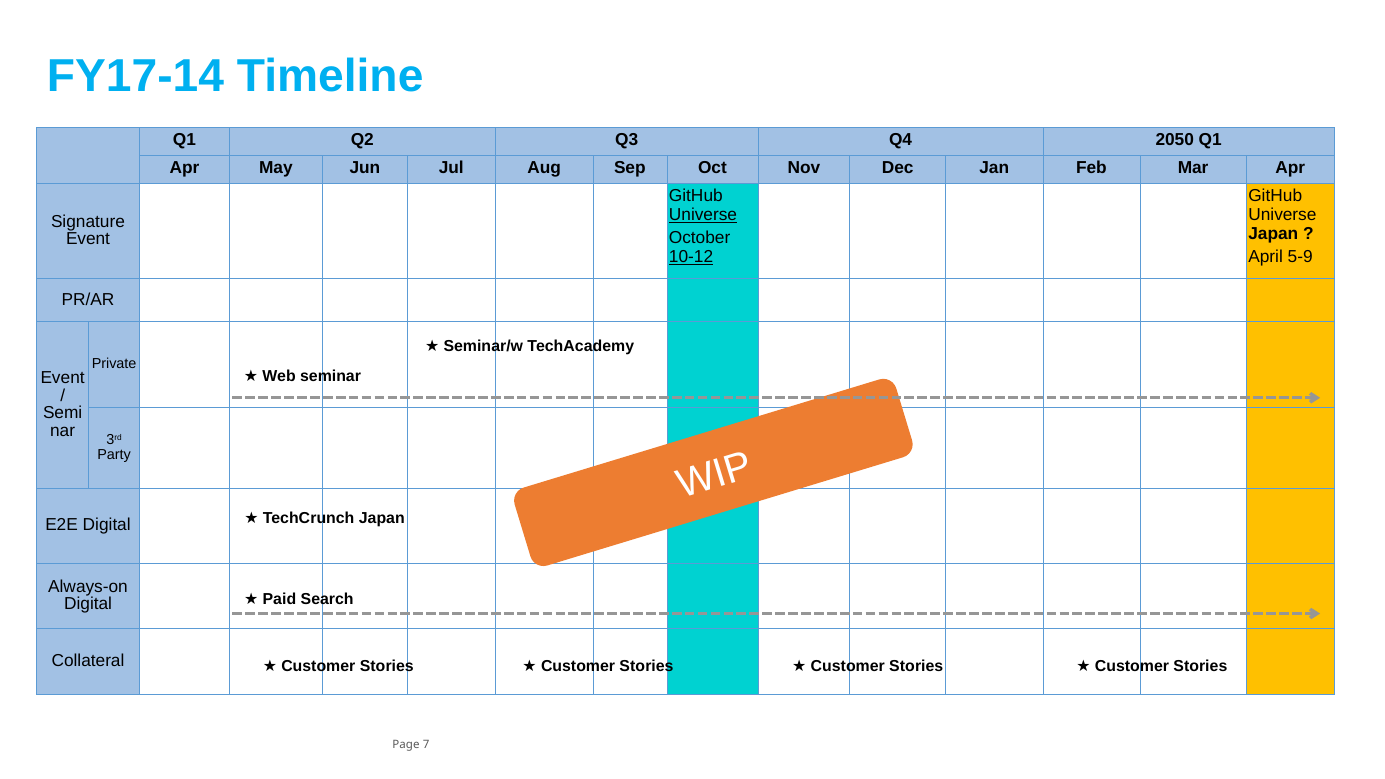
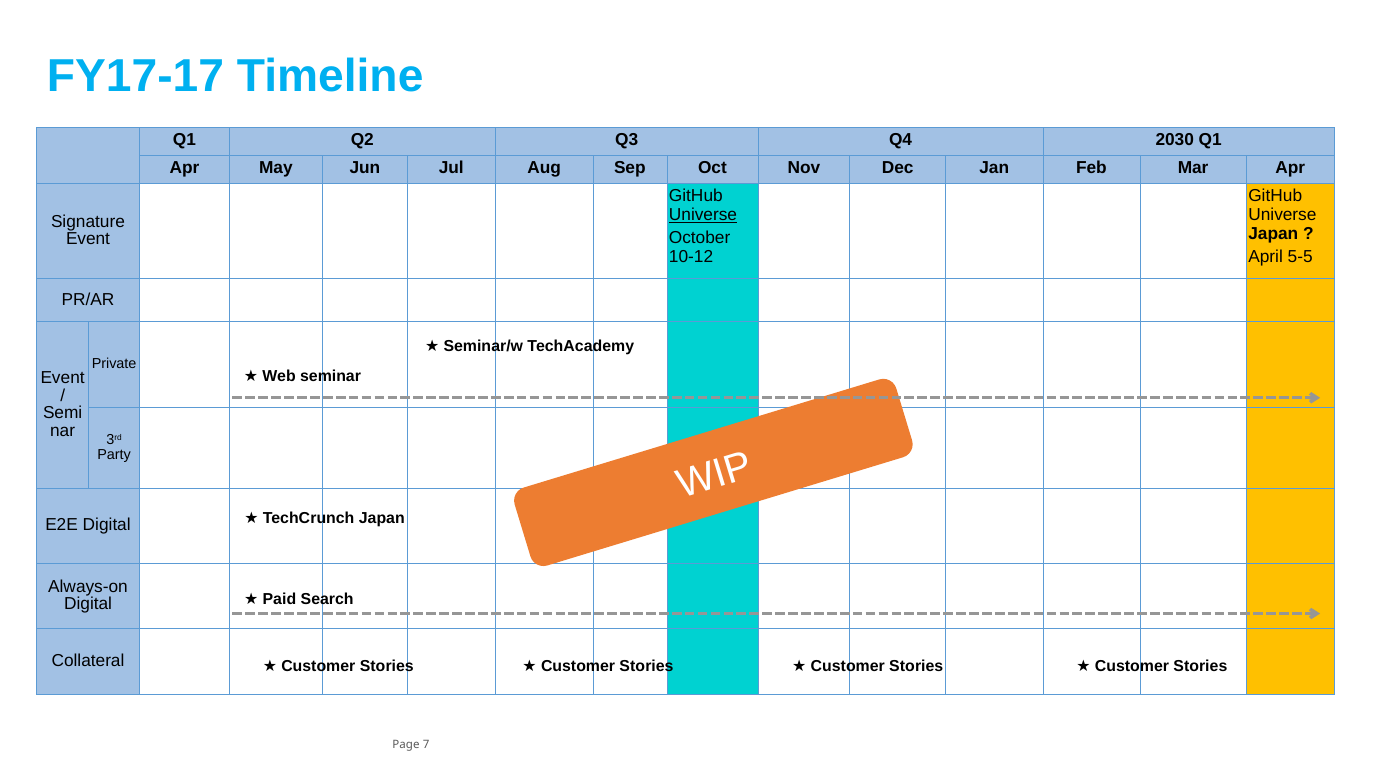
FY17-14: FY17-14 -> FY17-17
2050: 2050 -> 2030
10-12 underline: present -> none
5-9: 5-9 -> 5-5
